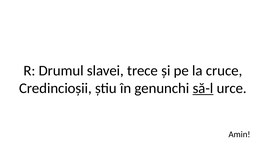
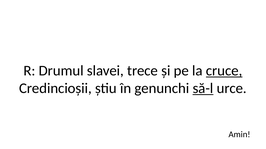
cruce underline: none -> present
